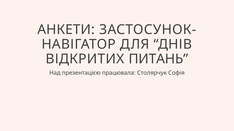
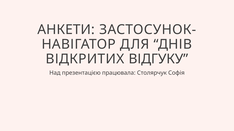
ПИТАНЬ: ПИТАНЬ -> ВІДГУКУ
